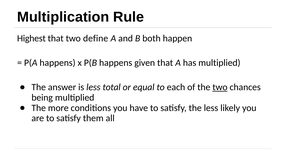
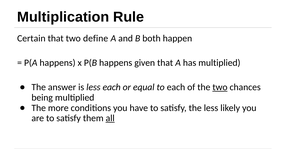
Highest: Highest -> Certain
less total: total -> each
all underline: none -> present
